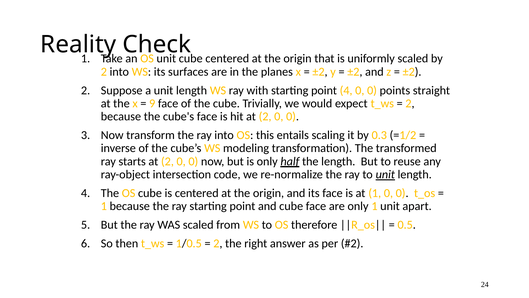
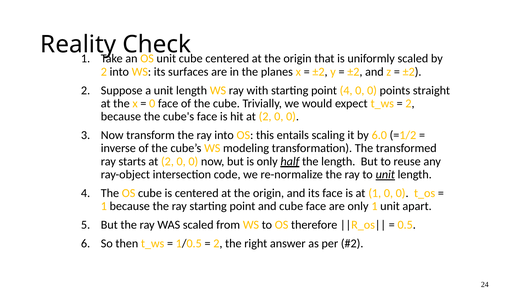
9 at (152, 103): 9 -> 0
0.3: 0.3 -> 6.0
